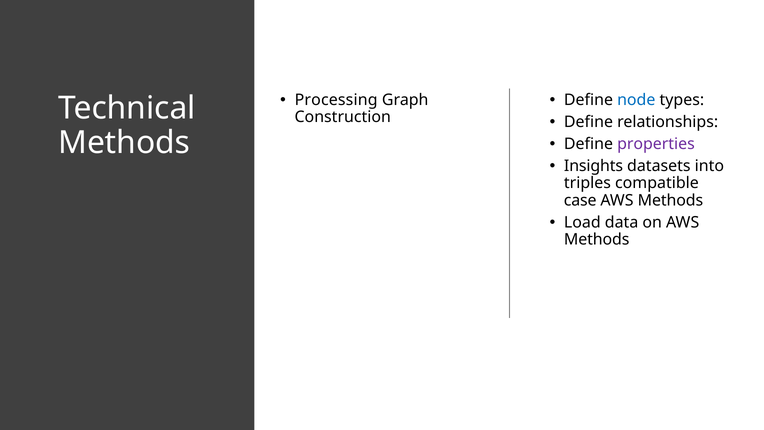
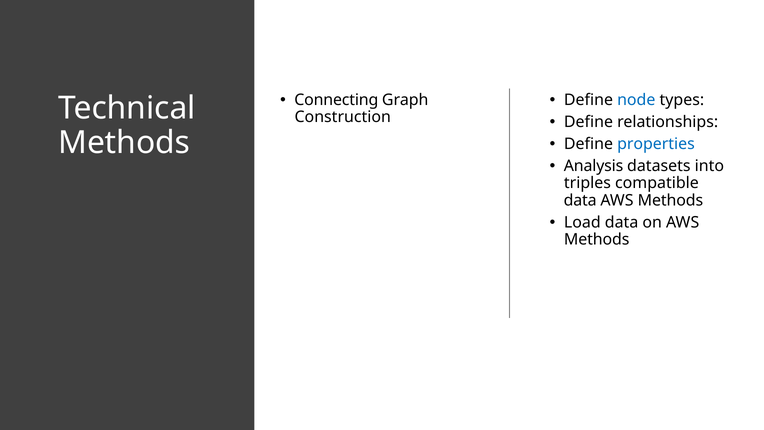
Processing: Processing -> Connecting
properties colour: purple -> blue
Insights: Insights -> Analysis
case at (580, 200): case -> data
